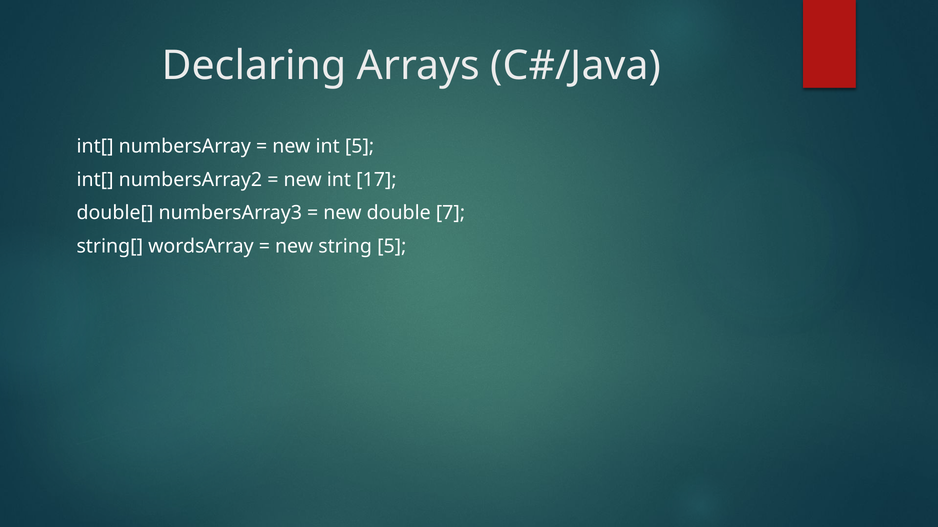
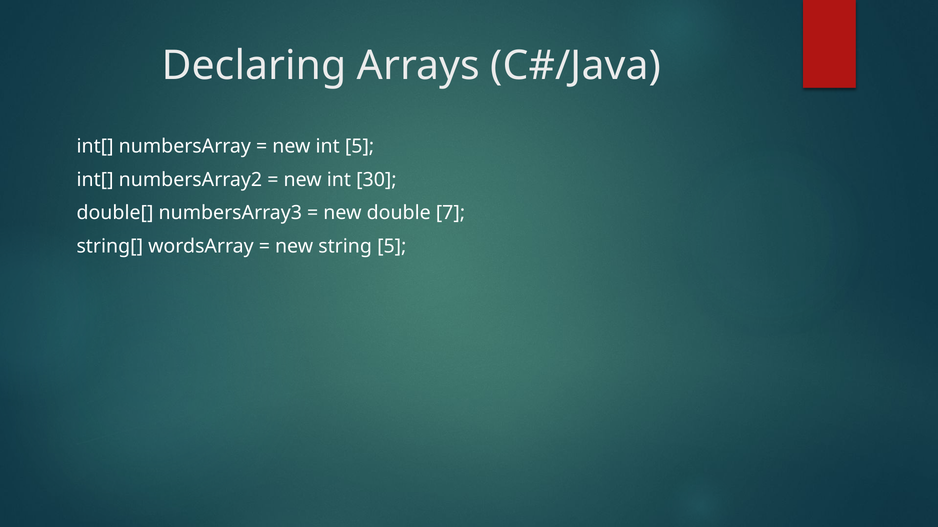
17: 17 -> 30
